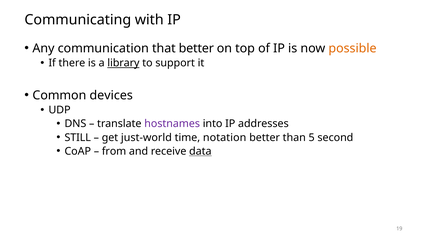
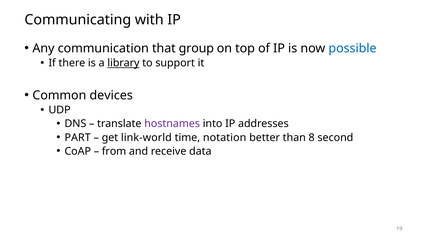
that better: better -> group
possible colour: orange -> blue
STILL: STILL -> PART
just-world: just-world -> link-world
5: 5 -> 8
data underline: present -> none
